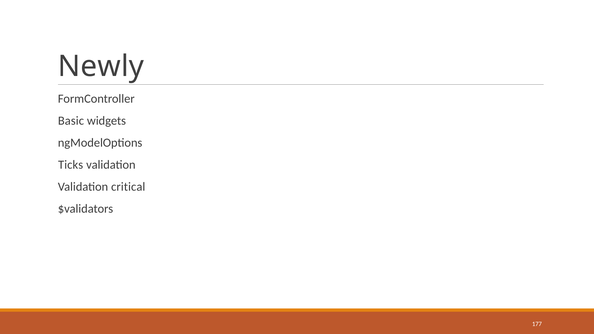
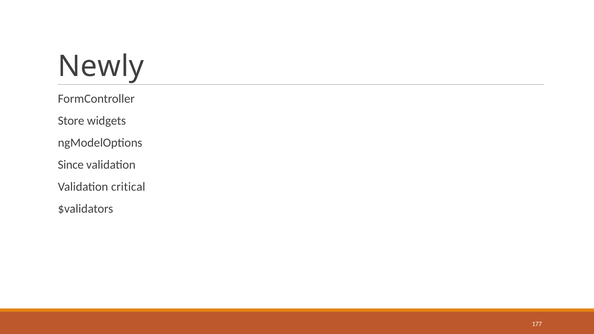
Basic: Basic -> Store
Ticks: Ticks -> Since
